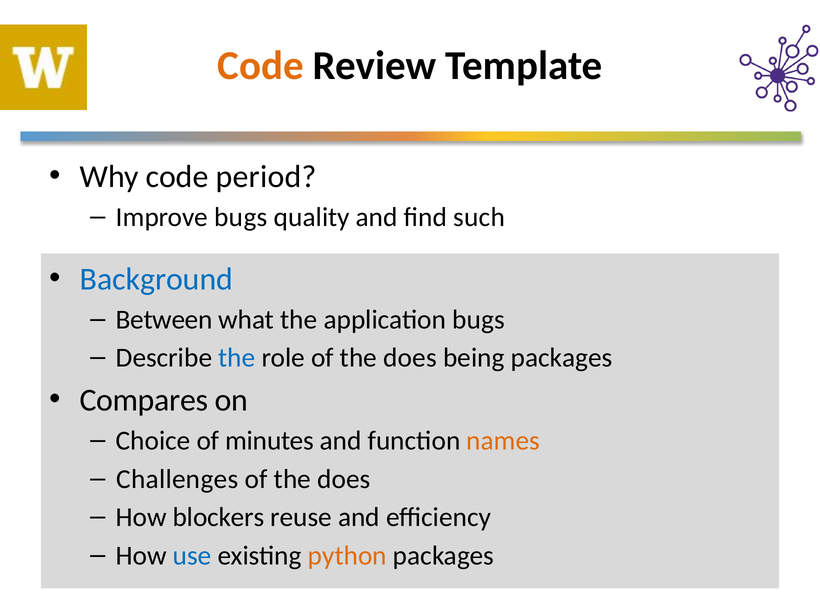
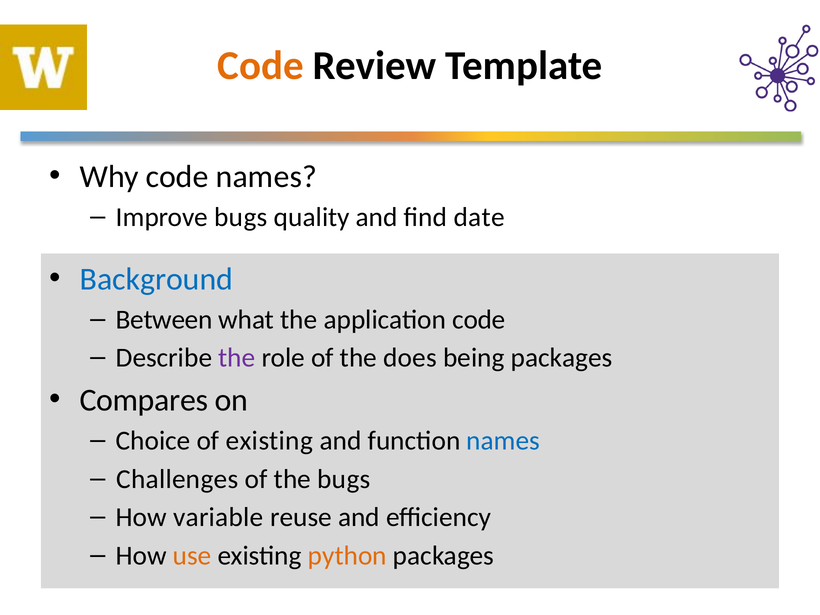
code period: period -> names
such: such -> date
application bugs: bugs -> code
the at (237, 358) colour: blue -> purple
of minutes: minutes -> existing
names at (503, 441) colour: orange -> blue
does at (344, 479): does -> bugs
blockers: blockers -> variable
use colour: blue -> orange
